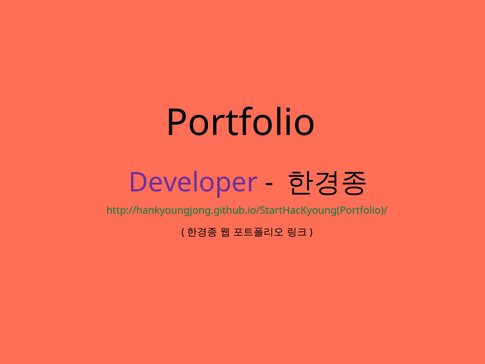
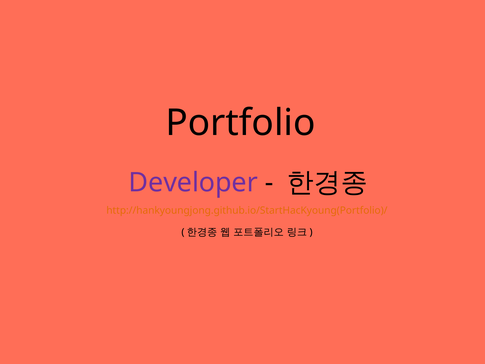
http://hankyoungjong.github.io/StartHacKyoung(Portfolio)/ colour: green -> orange
